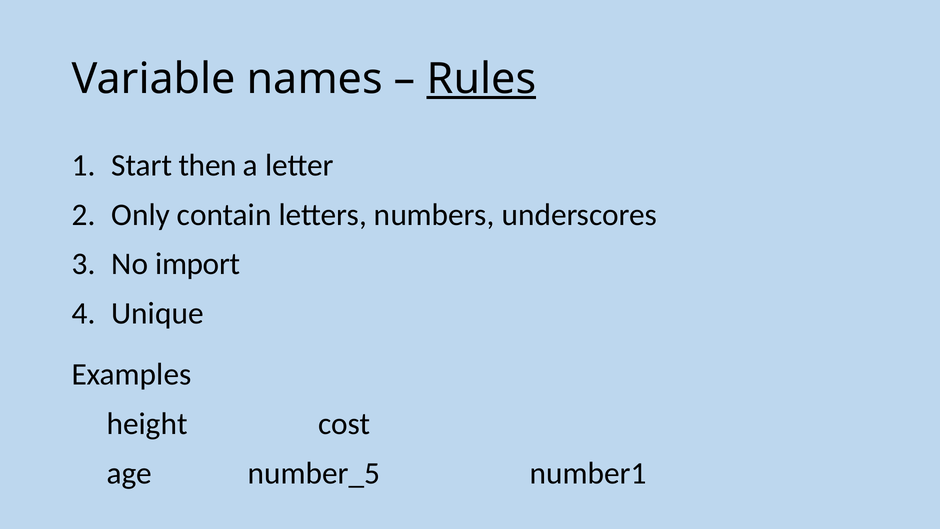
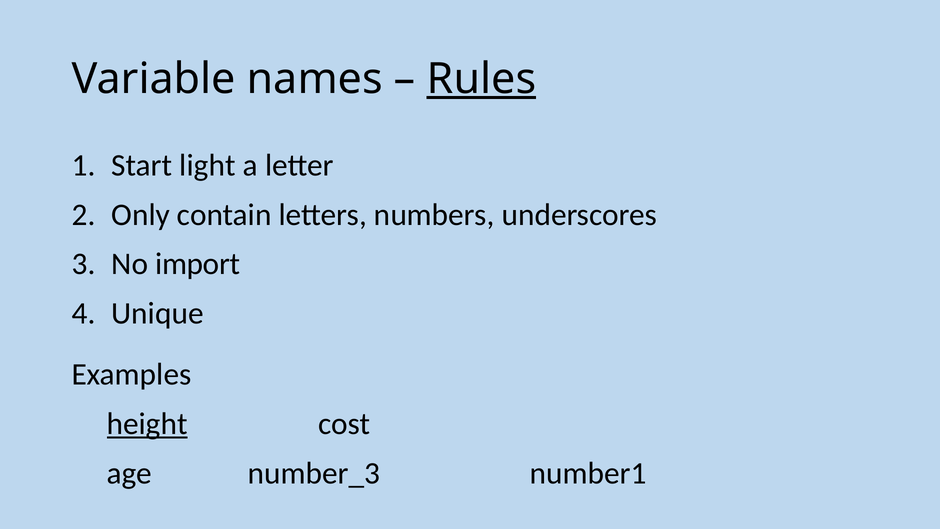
then: then -> light
height underline: none -> present
number_5: number_5 -> number_3
